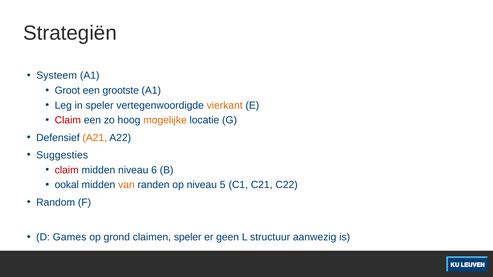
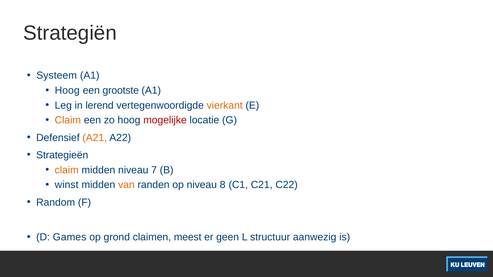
Groot at (67, 91): Groot -> Hoog
in speler: speler -> lerend
Claim at (68, 120) colour: red -> orange
mogelijke colour: orange -> red
Suggesties: Suggesties -> Strategieën
claim at (67, 170) colour: red -> orange
6: 6 -> 7
ookal: ookal -> winst
5: 5 -> 8
claimen speler: speler -> meest
